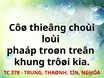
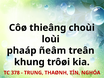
troøn: troøn -> ñeâm
